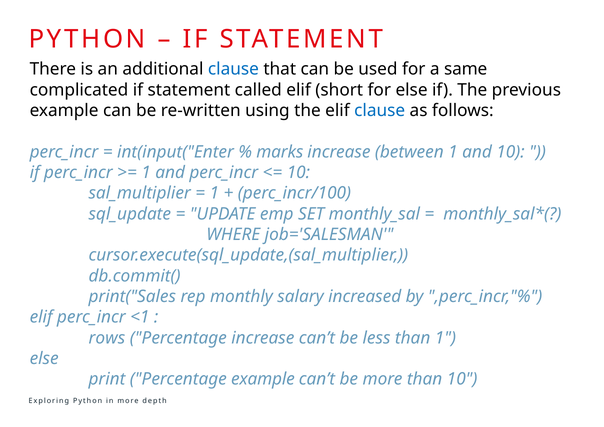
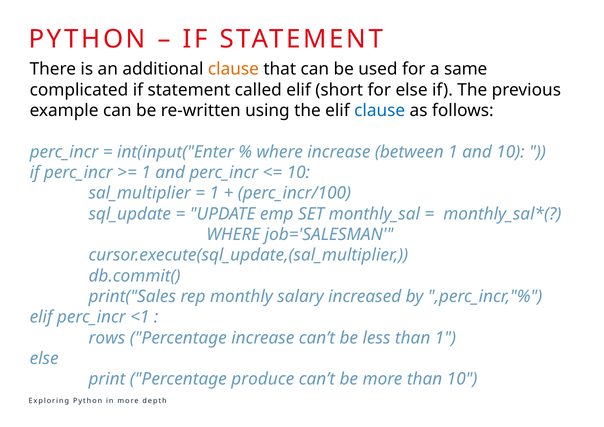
clause at (233, 69) colour: blue -> orange
marks at (280, 152): marks -> where
Percentage example: example -> produce
